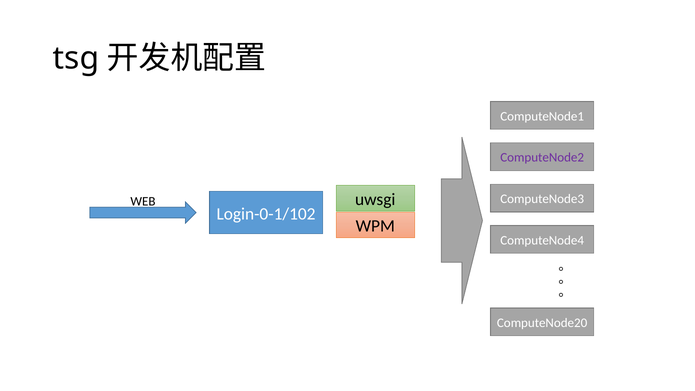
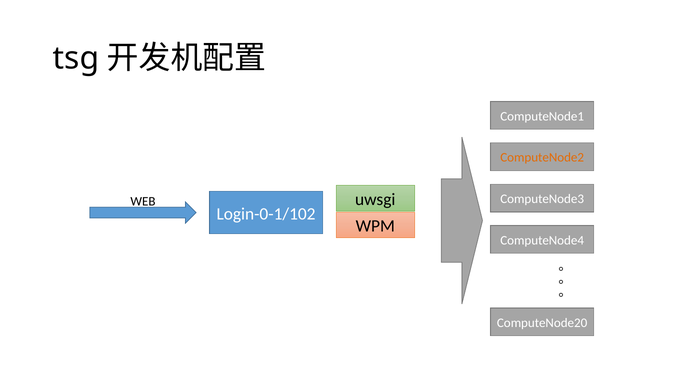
ComputeNode2 colour: purple -> orange
